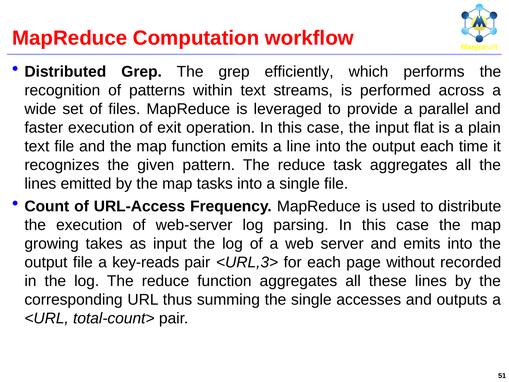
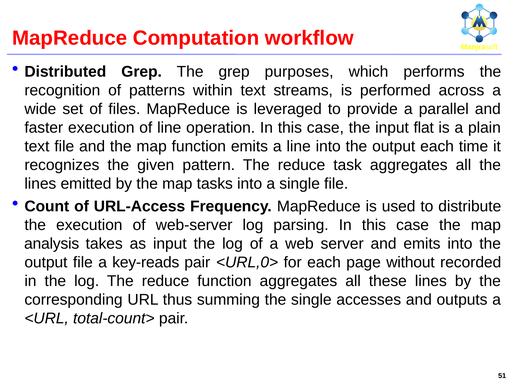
efficiently: efficiently -> purposes
of exit: exit -> line
growing: growing -> analysis
<URL,3>: <URL,3> -> <URL,0>
